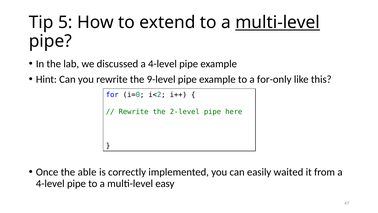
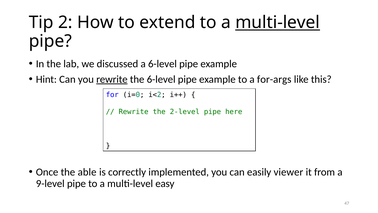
5: 5 -> 2
discussed a 4-level: 4-level -> 6-level
rewrite at (112, 79) underline: none -> present
the 9-level: 9-level -> 6-level
for-only: for-only -> for-args
waited: waited -> viewer
4-level at (50, 183): 4-level -> 9-level
